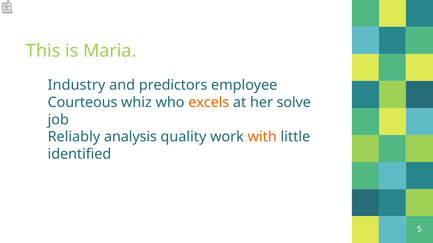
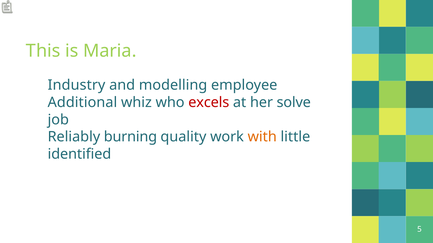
predictors: predictors -> modelling
Courteous: Courteous -> Additional
excels colour: orange -> red
analysis: analysis -> burning
